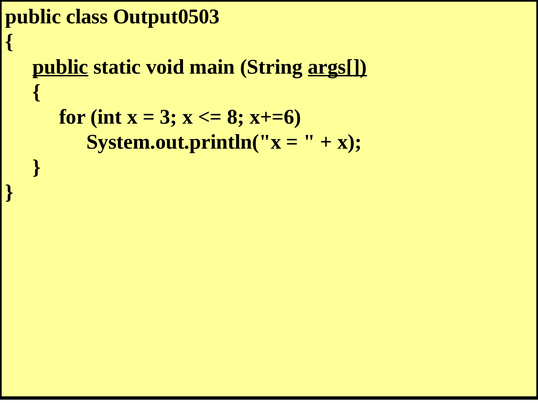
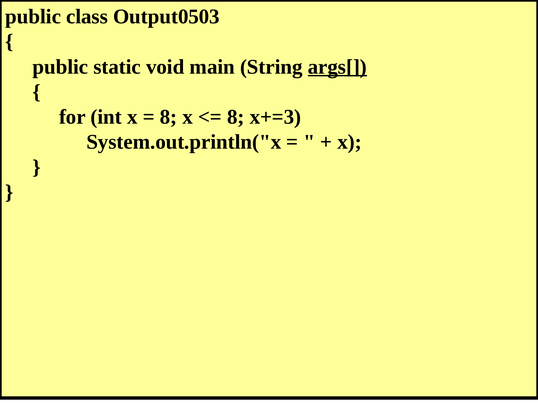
public at (60, 67) underline: present -> none
3 at (169, 117): 3 -> 8
x+=6: x+=6 -> x+=3
